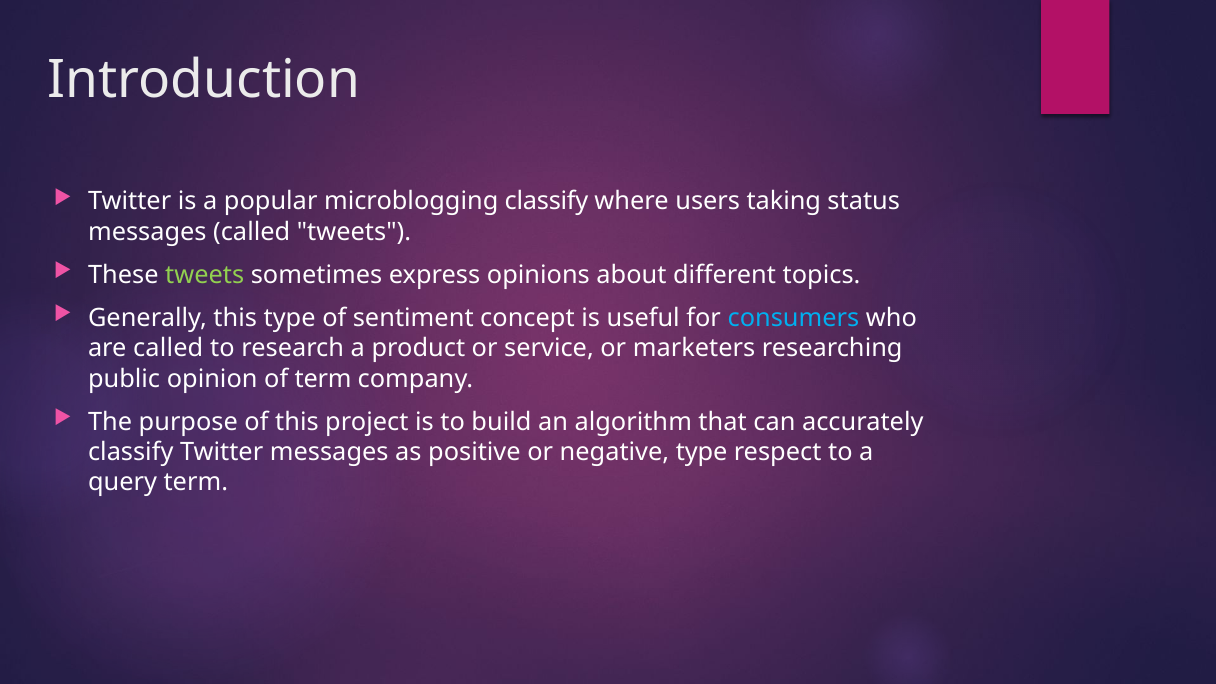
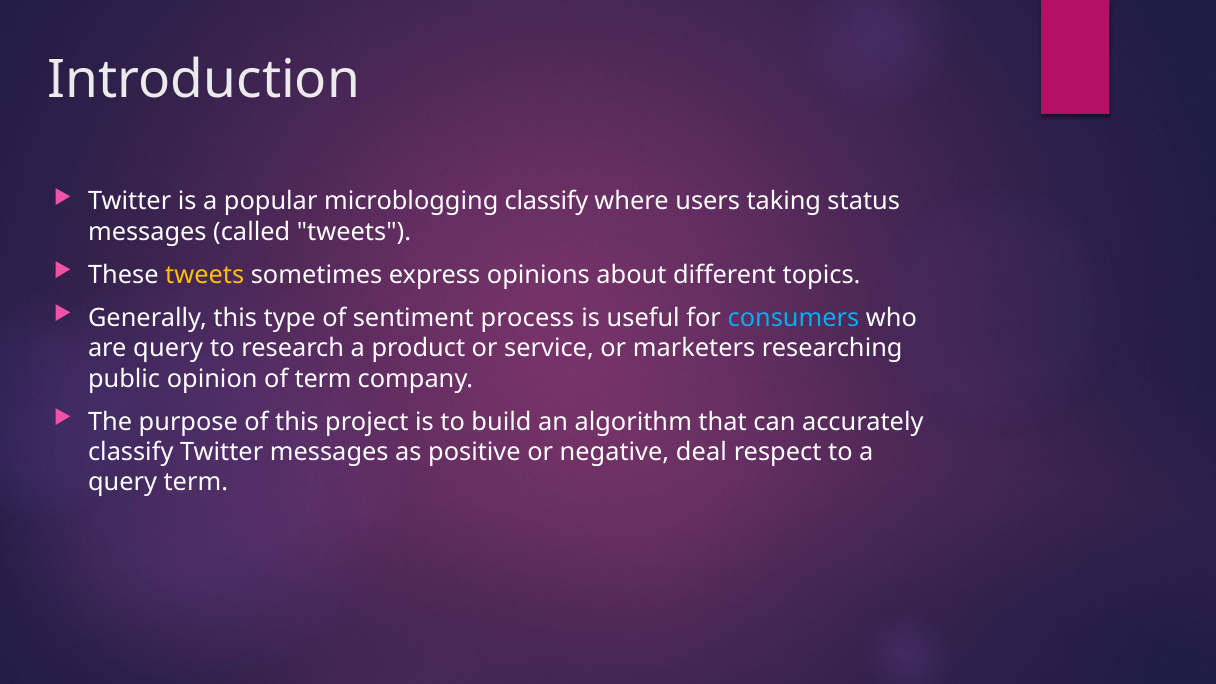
tweets at (205, 275) colour: light green -> yellow
concept: concept -> process
are called: called -> query
negative type: type -> deal
